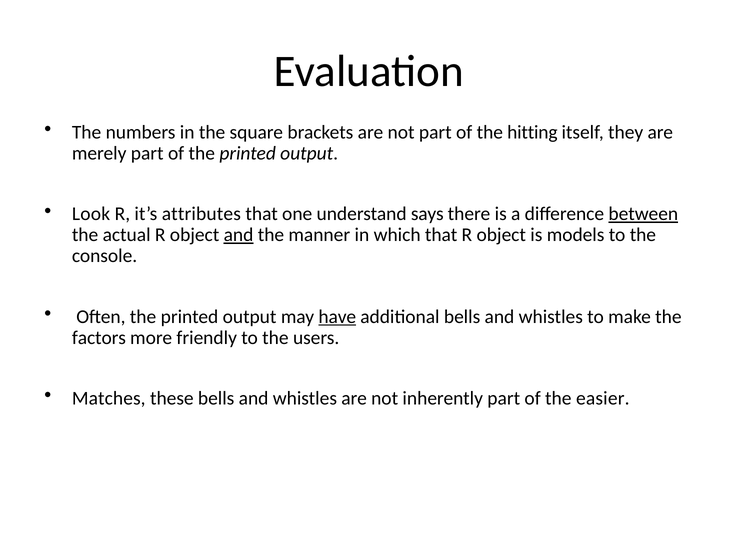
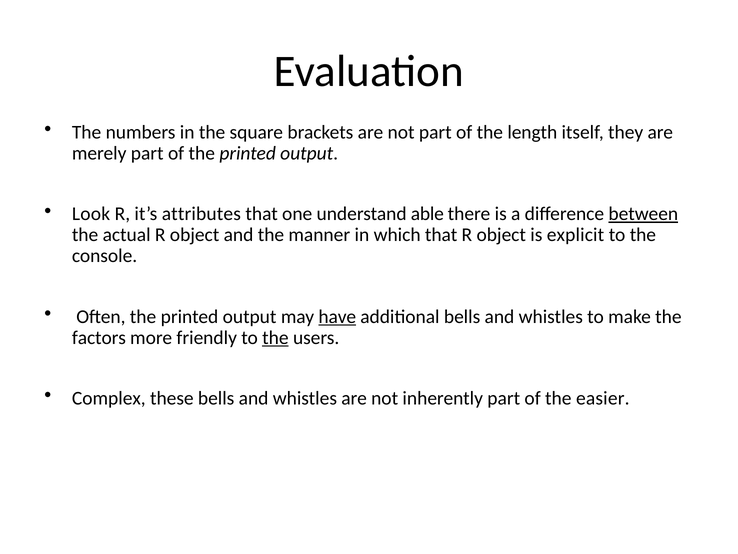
hitting: hitting -> length
says: says -> able
and at (239, 235) underline: present -> none
models: models -> explicit
the at (275, 337) underline: none -> present
Matches: Matches -> Complex
